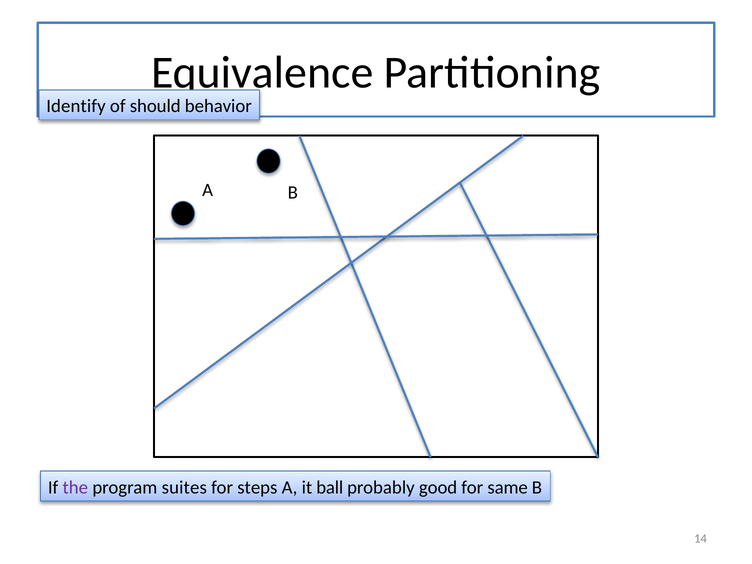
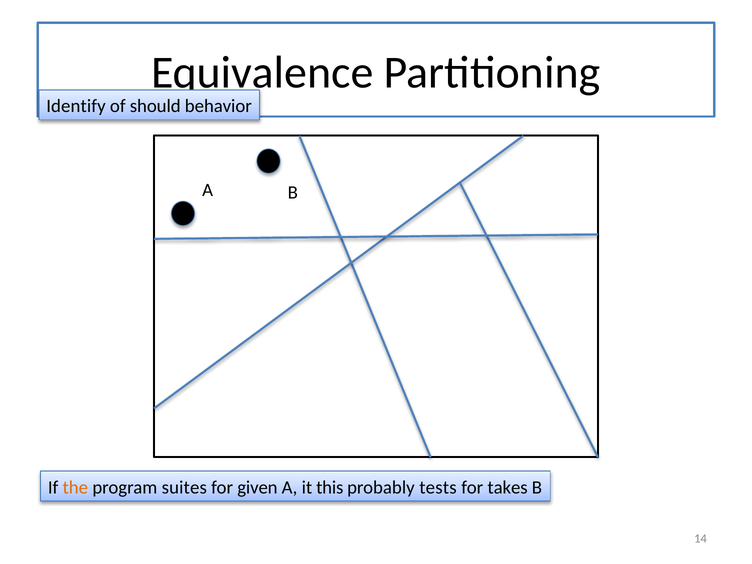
the colour: purple -> orange
steps: steps -> given
ball: ball -> this
good: good -> tests
same: same -> takes
